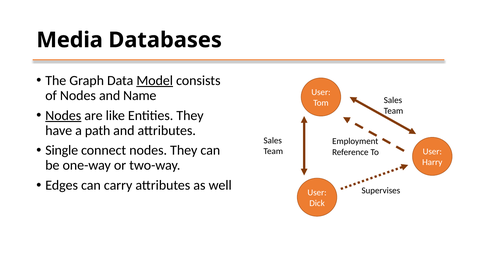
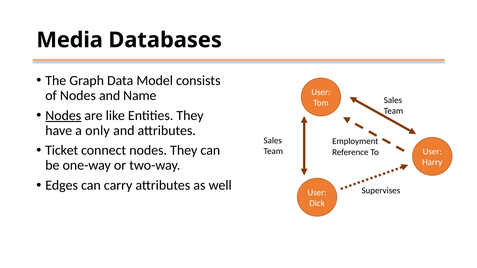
Model underline: present -> none
path: path -> only
Single: Single -> Ticket
